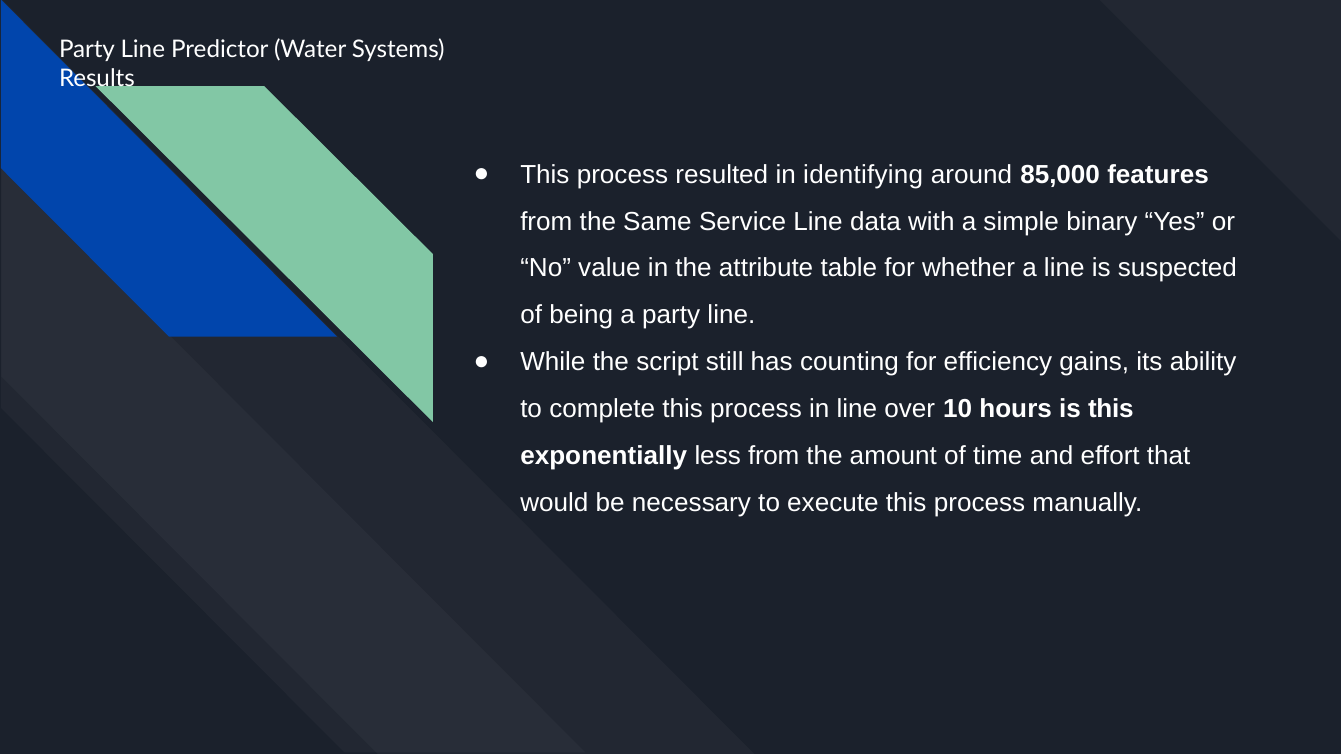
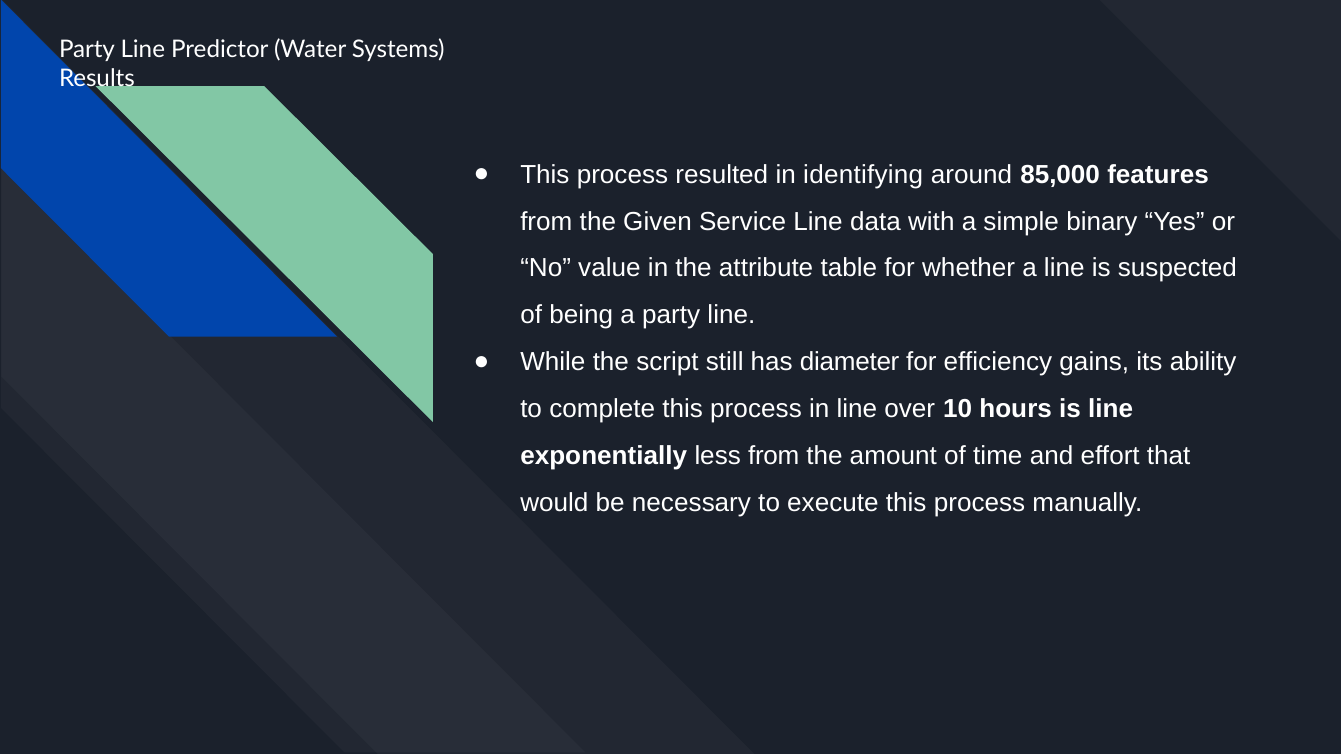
Same: Same -> Given
counting: counting -> diameter
is this: this -> line
